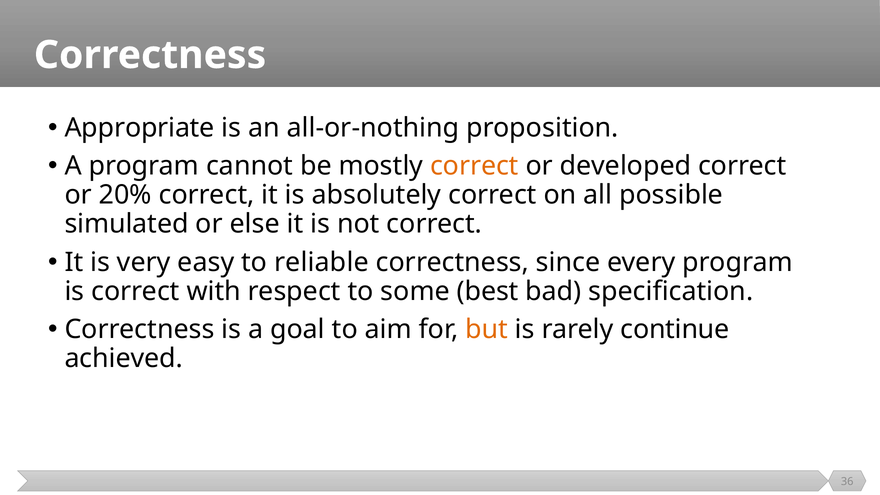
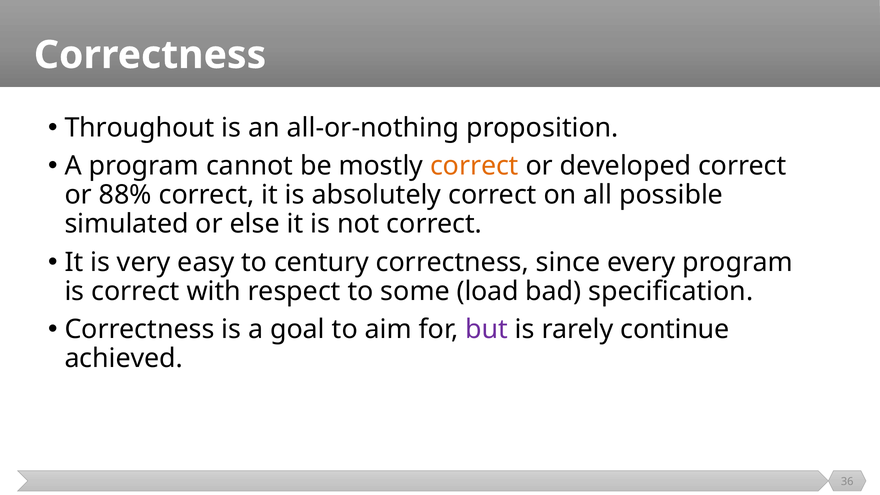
Appropriate: Appropriate -> Throughout
20%: 20% -> 88%
reliable: reliable -> century
best: best -> load
but colour: orange -> purple
